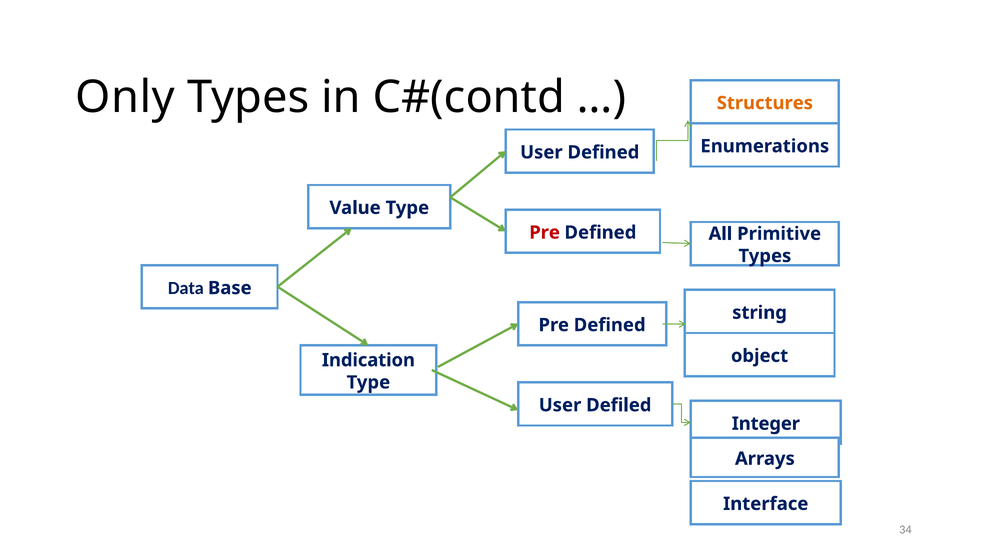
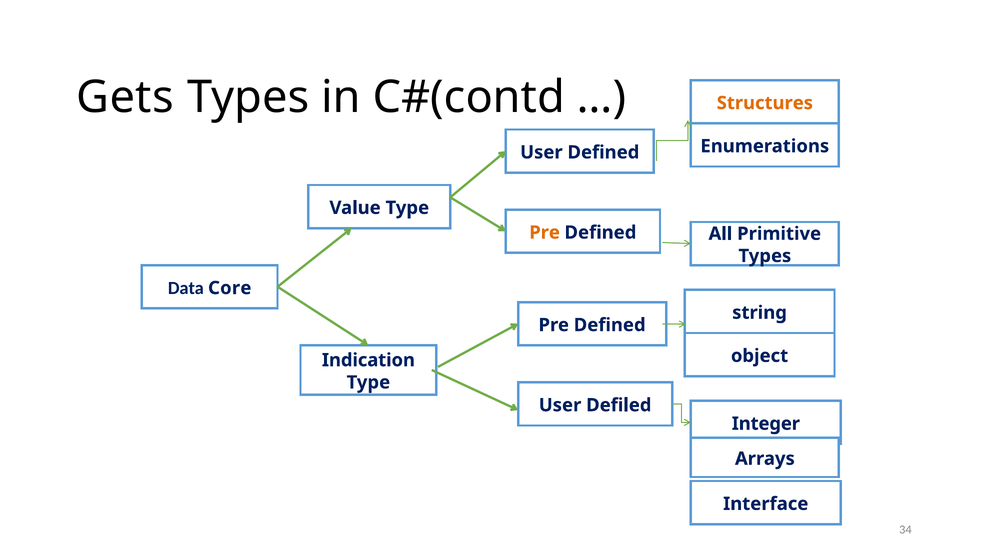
Only: Only -> Gets
Pre at (545, 233) colour: red -> orange
Base: Base -> Core
